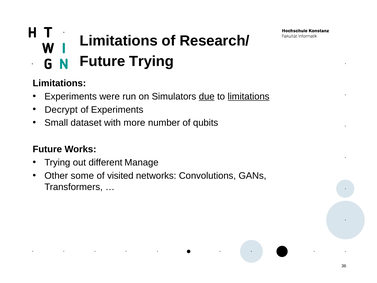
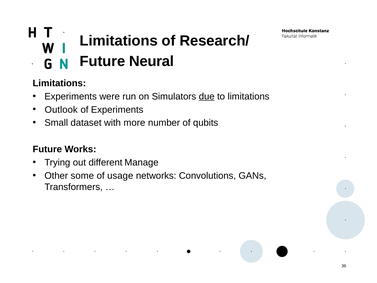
Future Trying: Trying -> Neural
limitations at (249, 96) underline: present -> none
Decrypt: Decrypt -> Outlook
visited: visited -> usage
